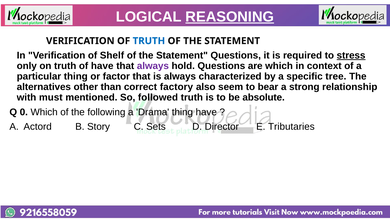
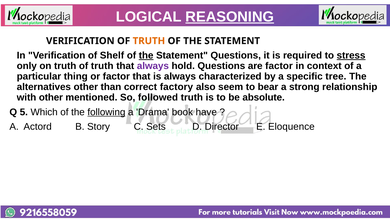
TRUTH at (149, 41) colour: blue -> orange
the at (146, 56) underline: none -> present
truth of have: have -> truth
are which: which -> factor
with must: must -> other
0: 0 -> 5
following underline: none -> present
Drama thing: thing -> book
Tributaries: Tributaries -> Eloquence
